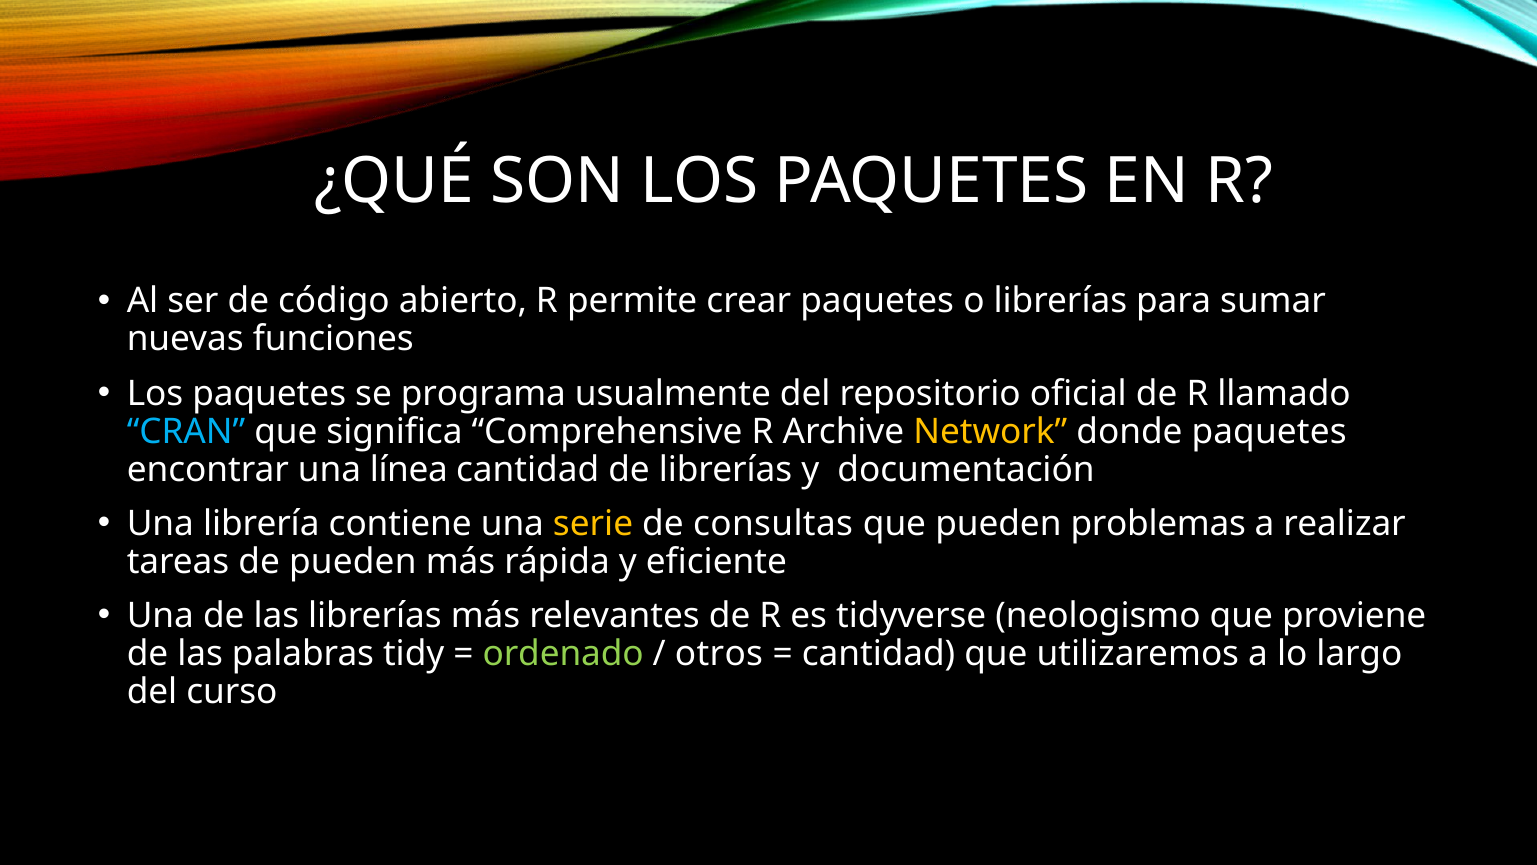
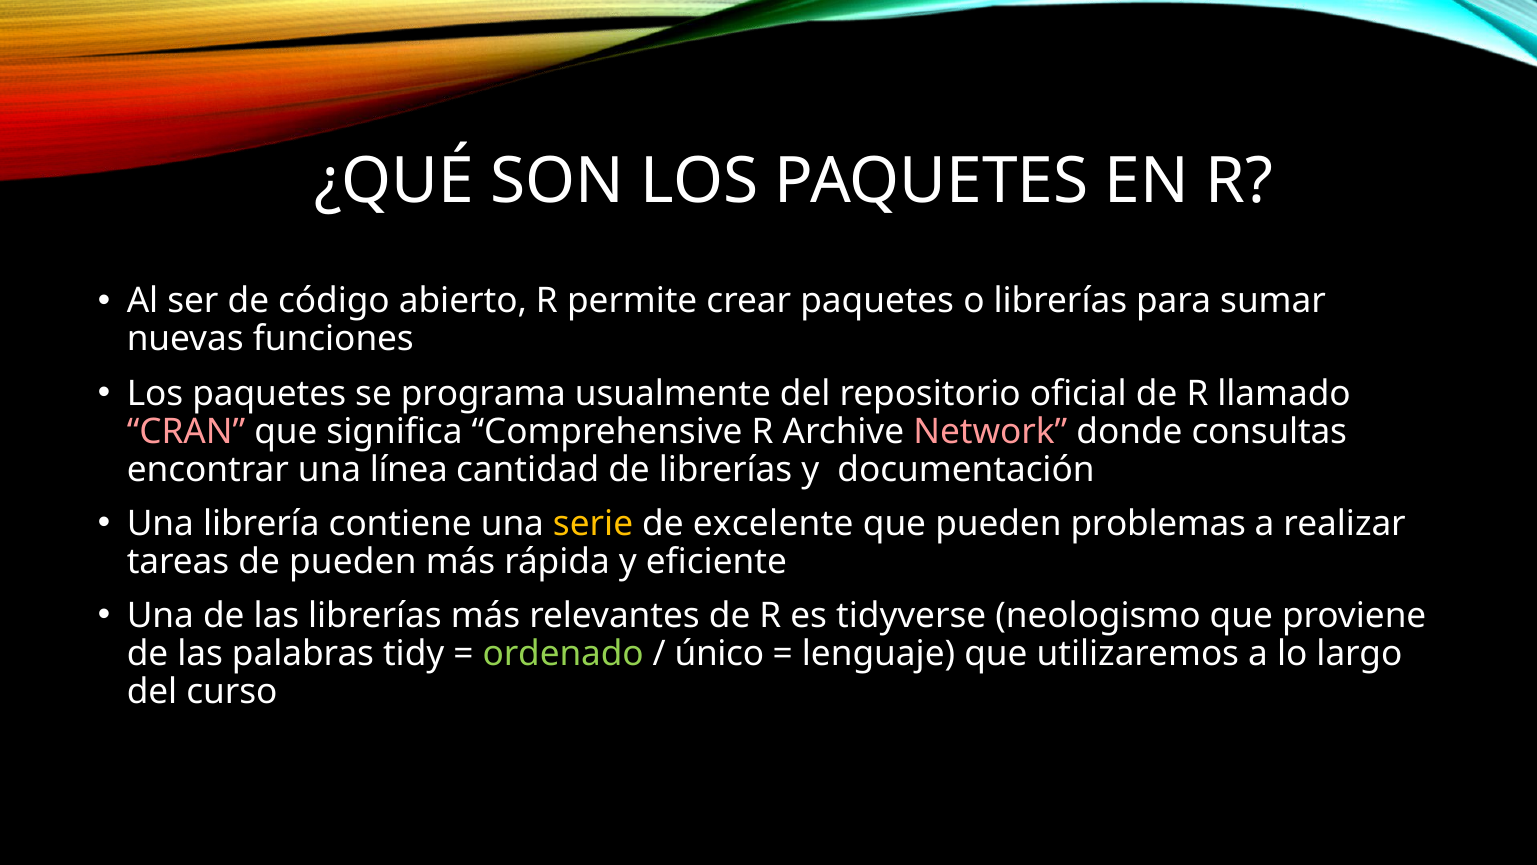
CRAN colour: light blue -> pink
Network colour: yellow -> pink
donde paquetes: paquetes -> consultas
consultas: consultas -> excelente
otros: otros -> único
cantidad at (879, 653): cantidad -> lenguaje
